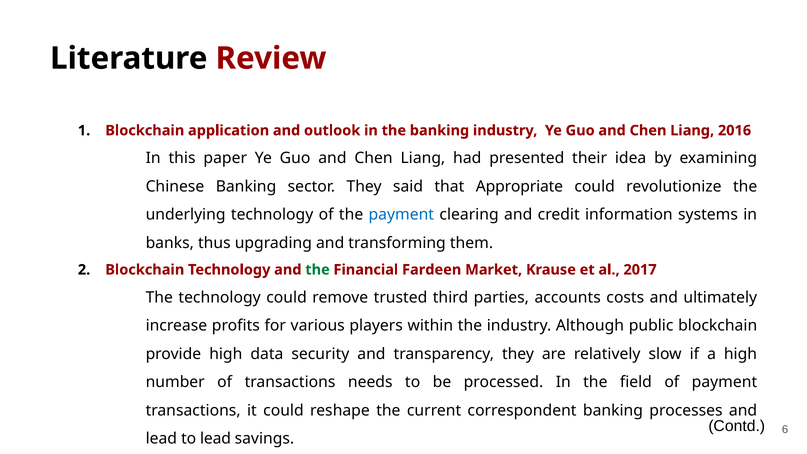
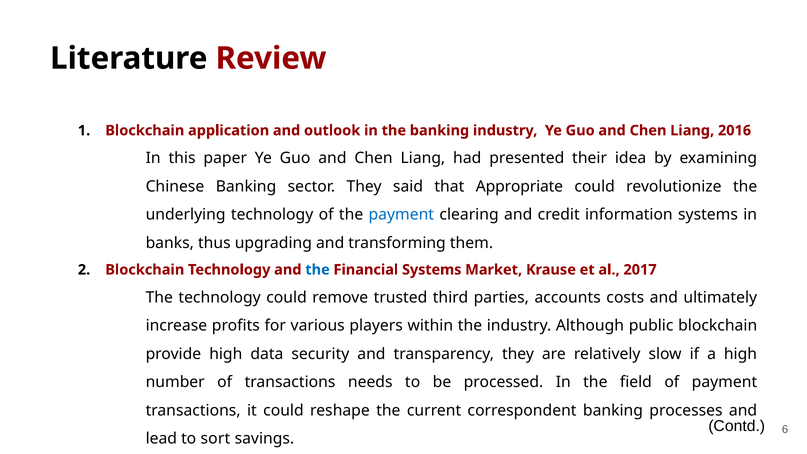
the at (318, 270) colour: green -> blue
Financial Fardeen: Fardeen -> Systems
to lead: lead -> sort
